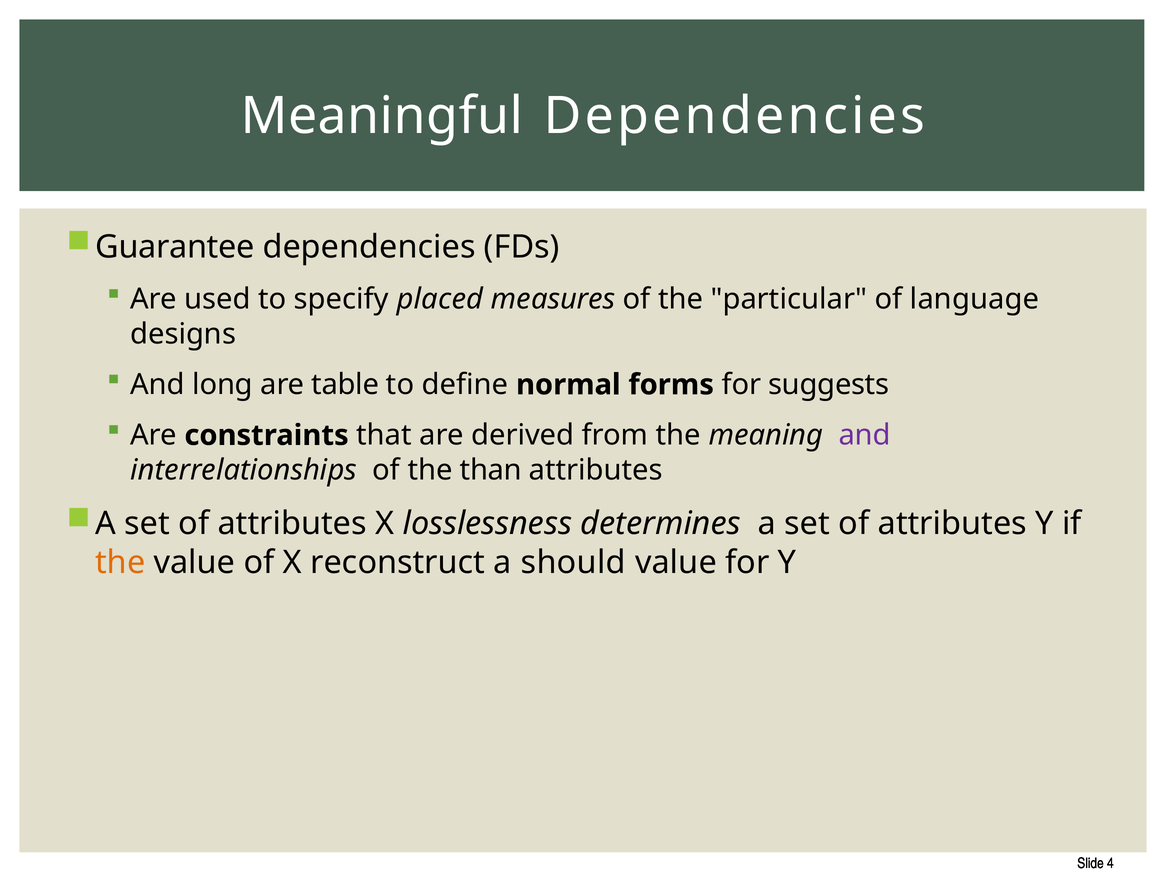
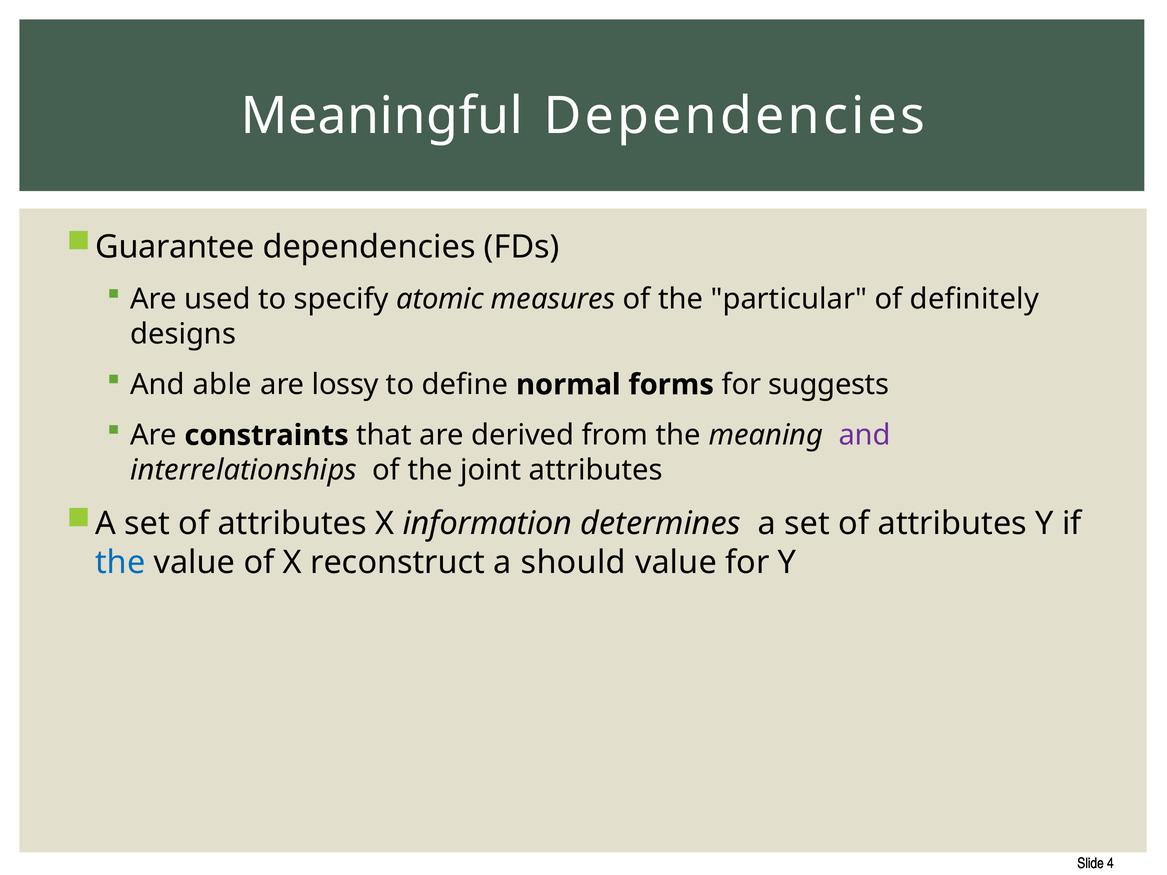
placed: placed -> atomic
language: language -> definitely
long: long -> able
table: table -> lossy
than: than -> joint
losslessness: losslessness -> information
the at (120, 563) colour: orange -> blue
